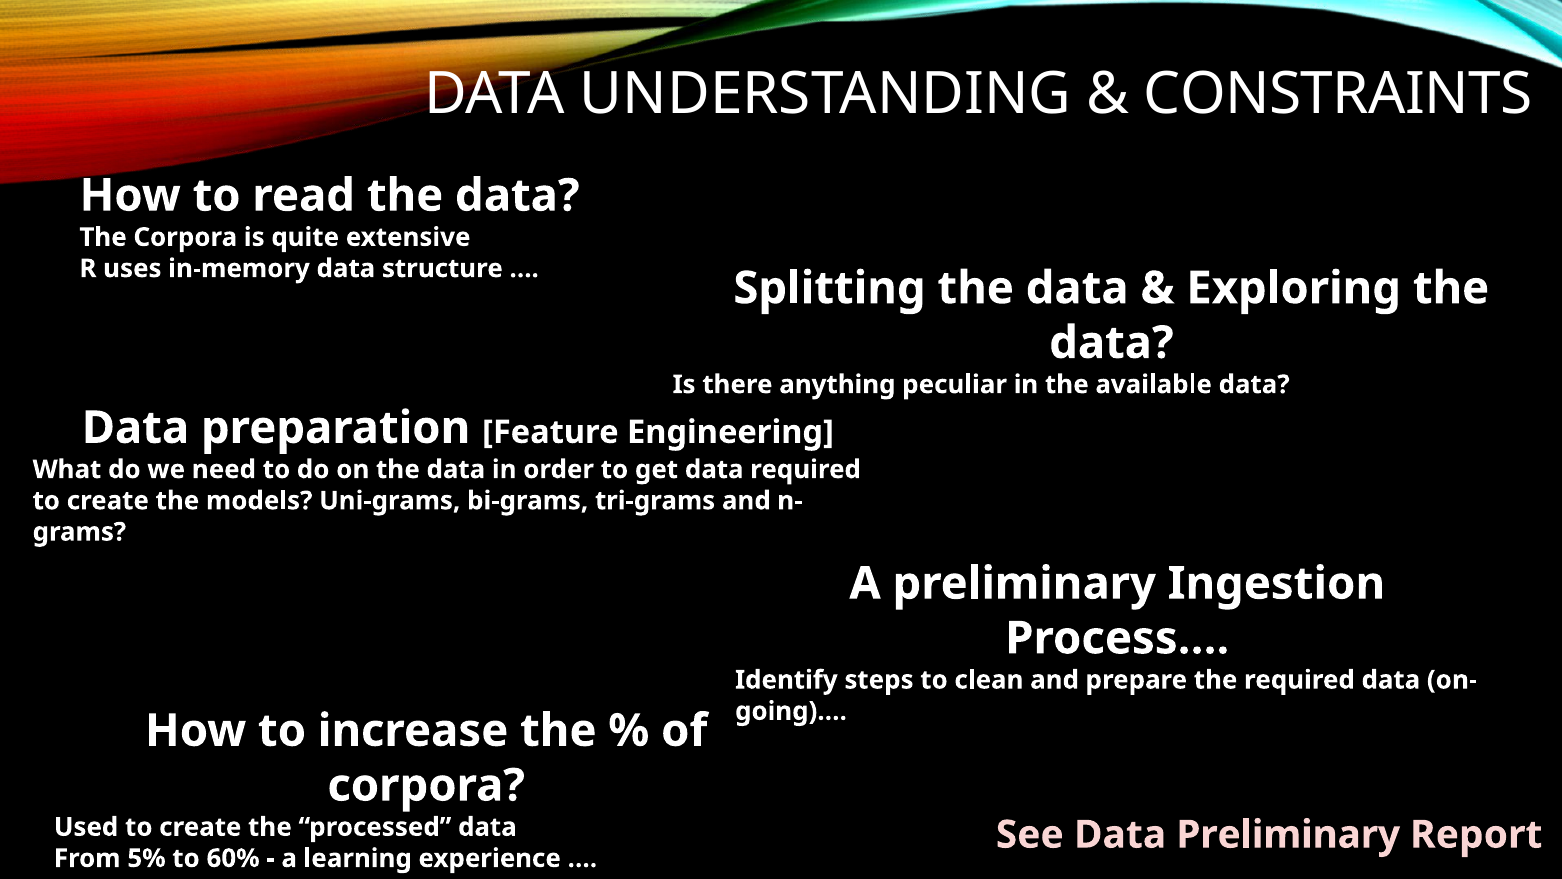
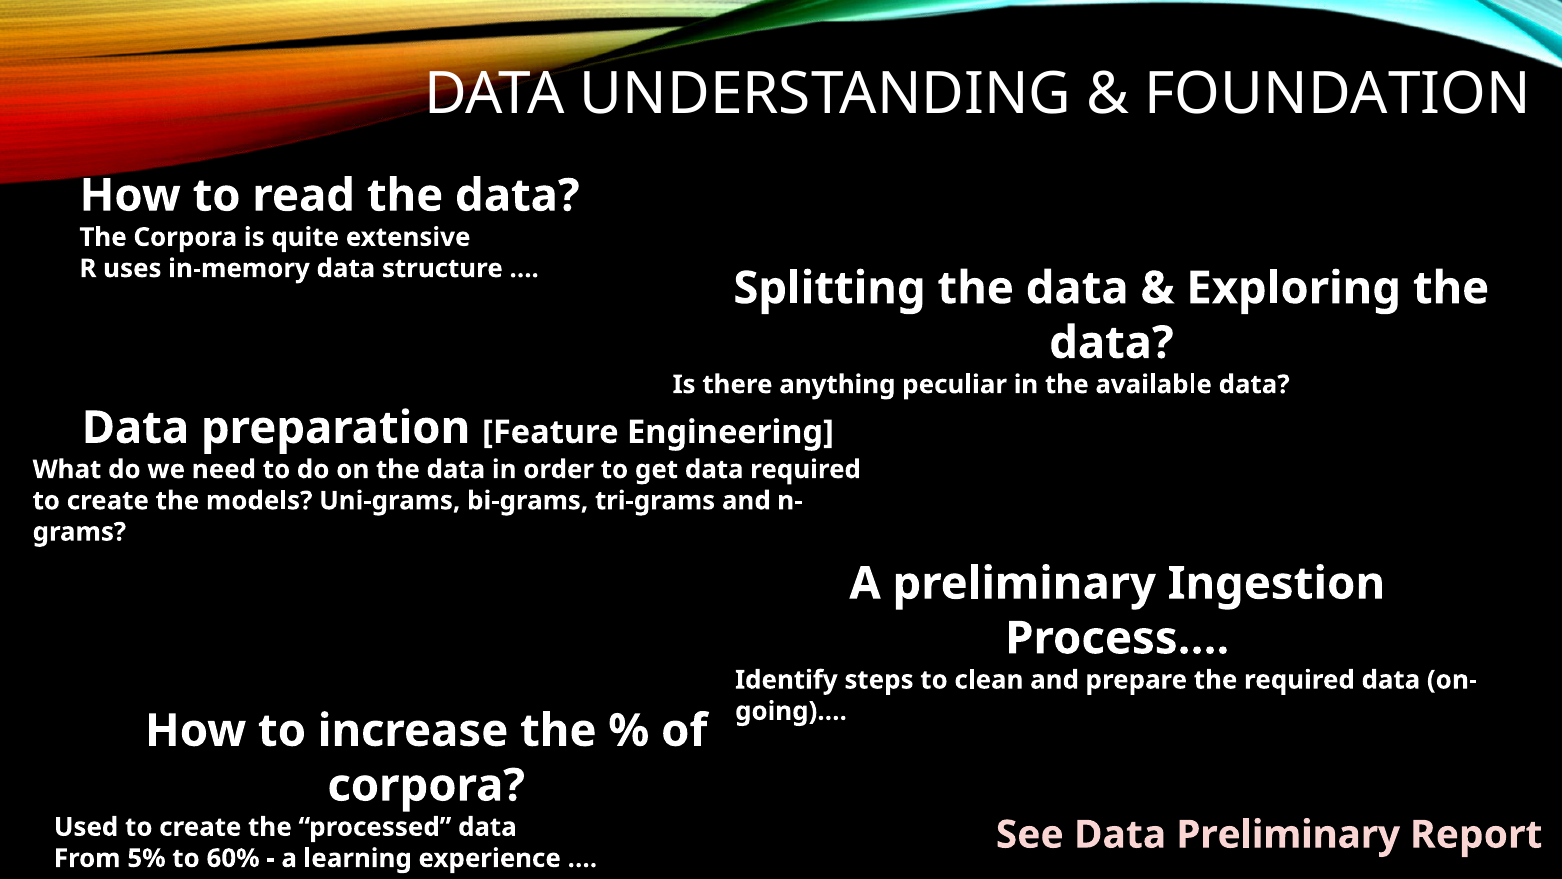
CONSTRAINTS: CONSTRAINTS -> FOUNDATION
